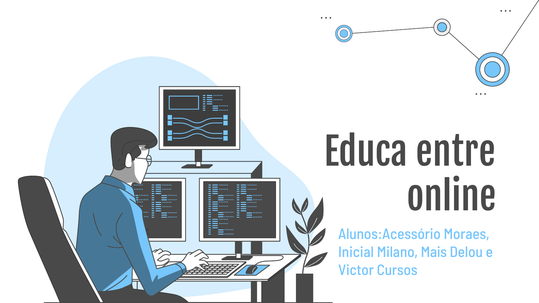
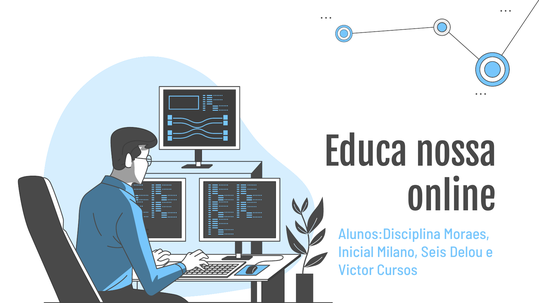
entre: entre -> nossa
Alunos:Acessório: Alunos:Acessório -> Alunos:Disciplina
Mais: Mais -> Seis
